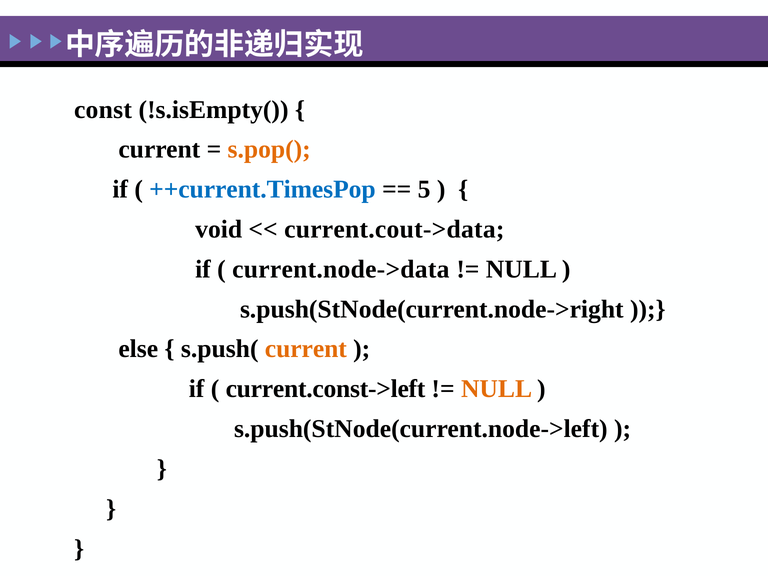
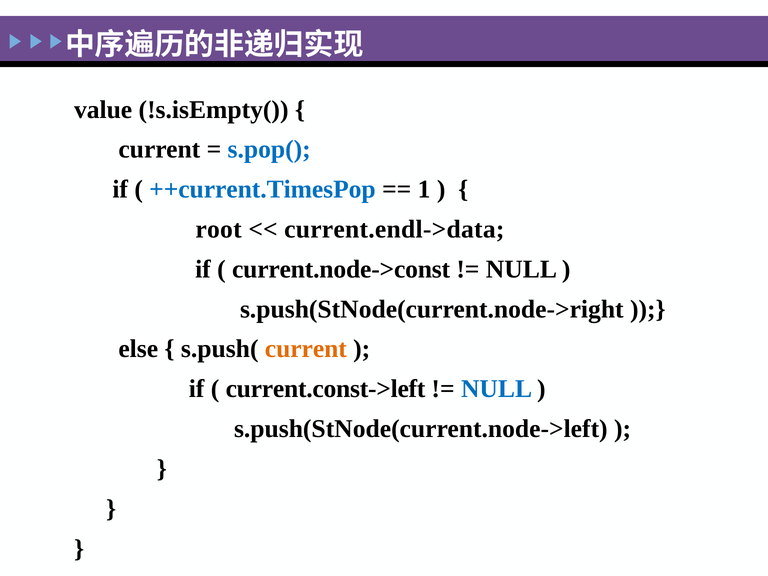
const: const -> value
s.pop( colour: orange -> blue
5: 5 -> 1
void: void -> root
current.cout->data: current.cout->data -> current.endl->data
current.node->data: current.node->data -> current.node->const
NULL at (497, 389) colour: orange -> blue
